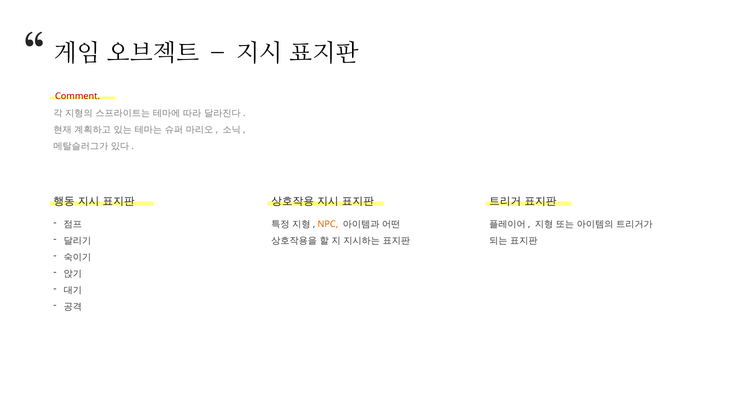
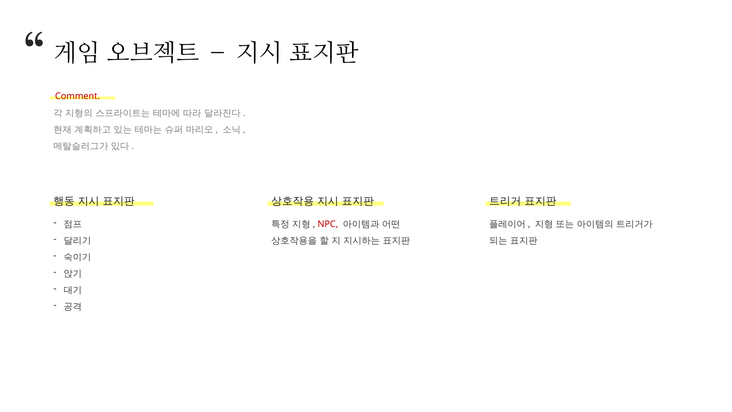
NPC colour: orange -> red
